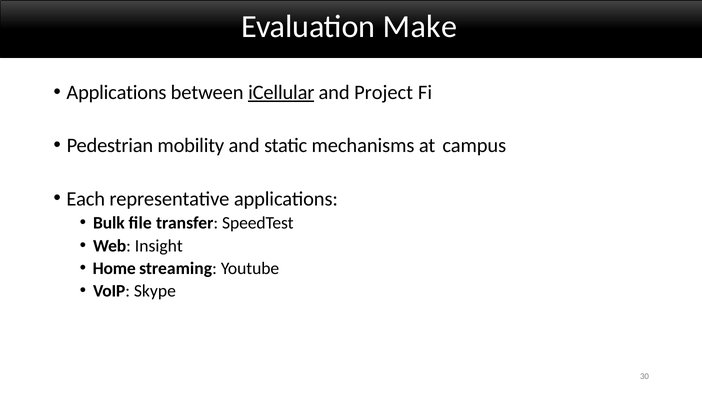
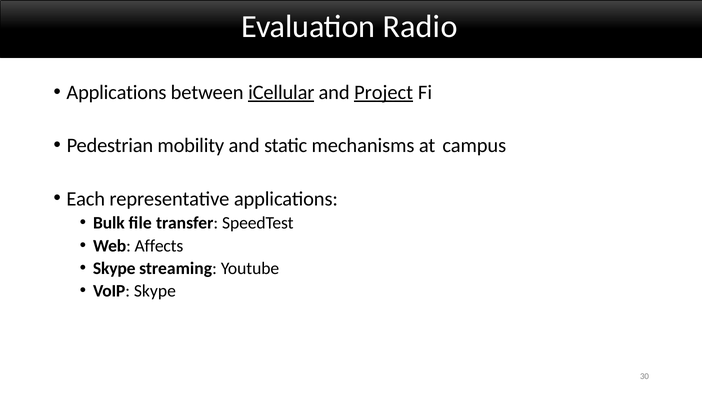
Make: Make -> Radio
Project underline: none -> present
Insight: Insight -> Affects
Home at (114, 268): Home -> Skype
